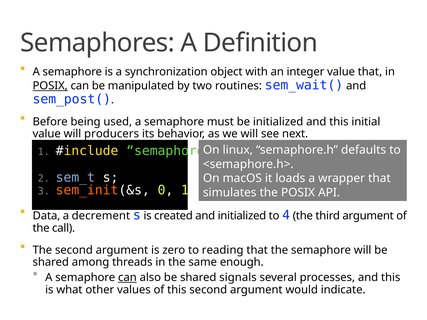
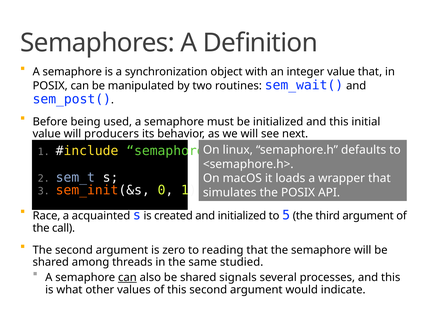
POSIX at (50, 86) underline: present -> none
Data: Data -> Race
decrement: decrement -> acquainted
4: 4 -> 5
enough: enough -> studied
